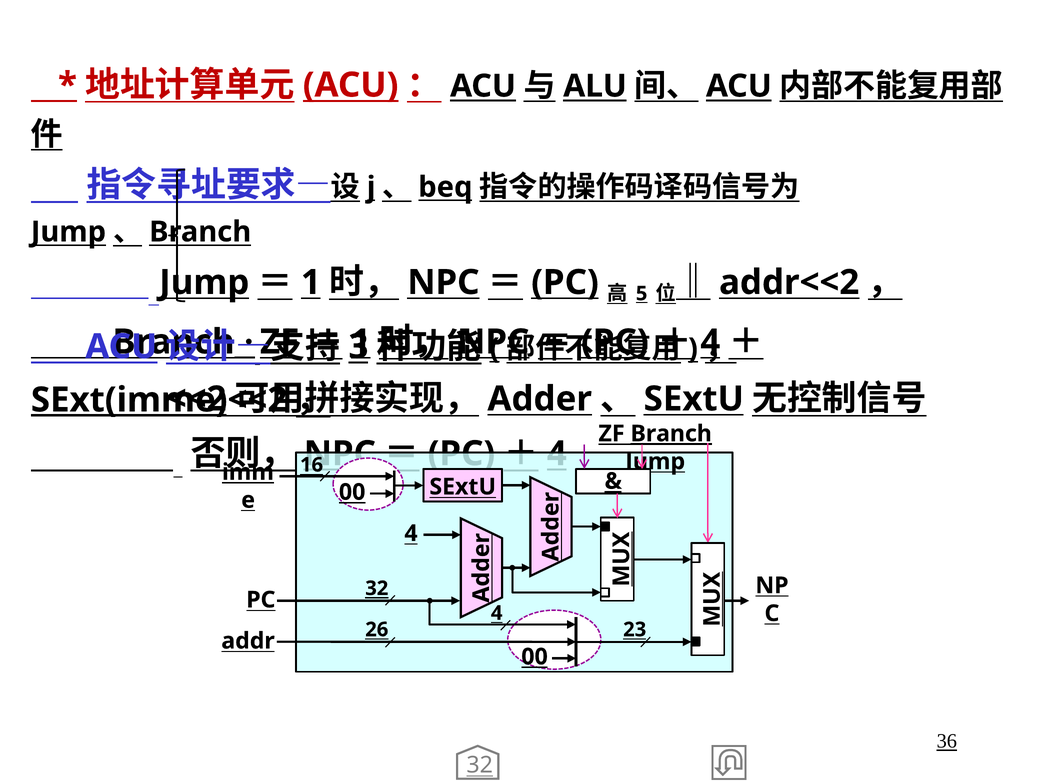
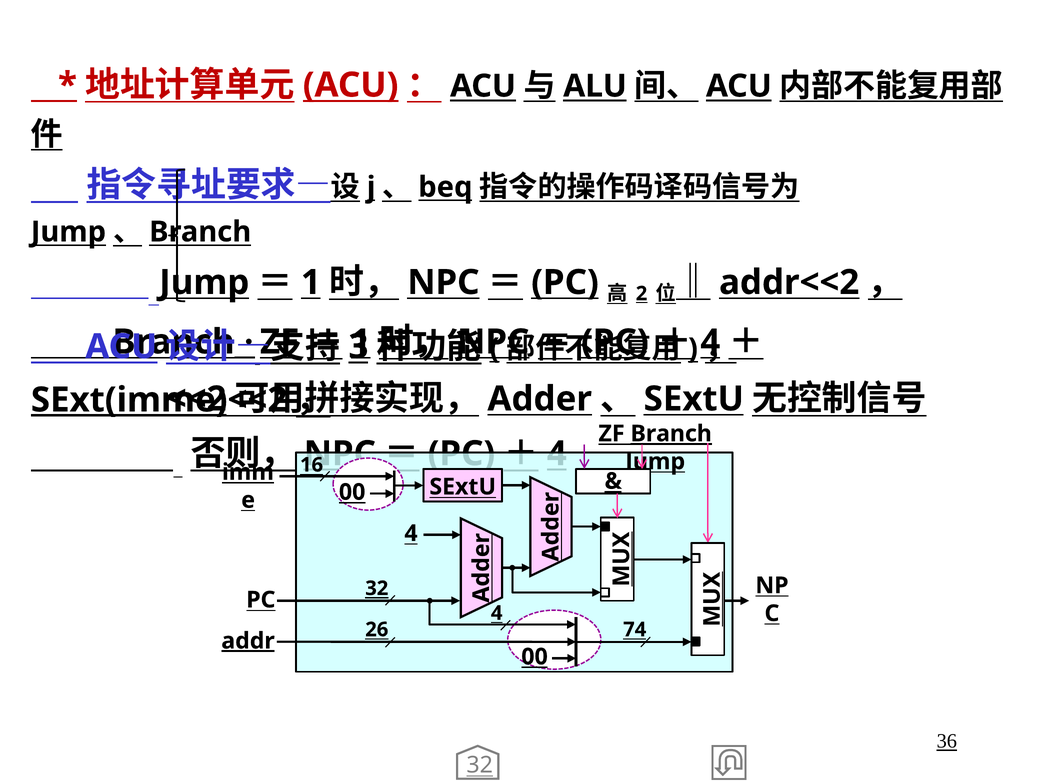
5: 5 -> 2
23: 23 -> 74
addr underline: none -> present
